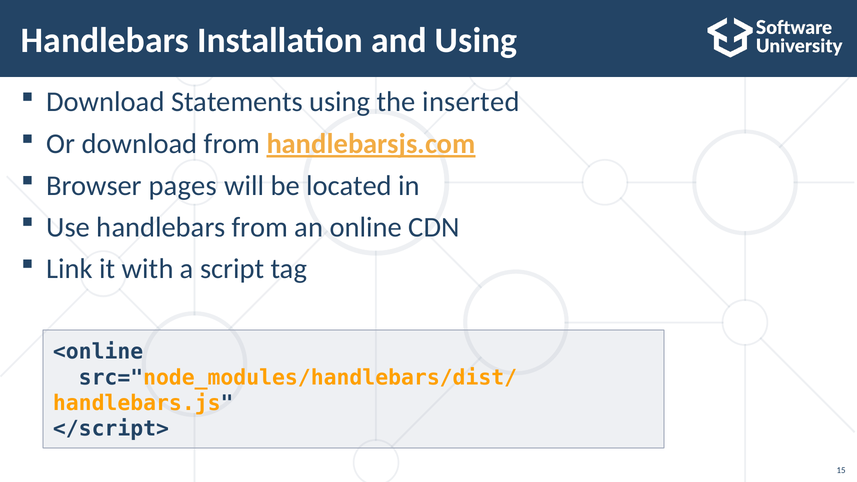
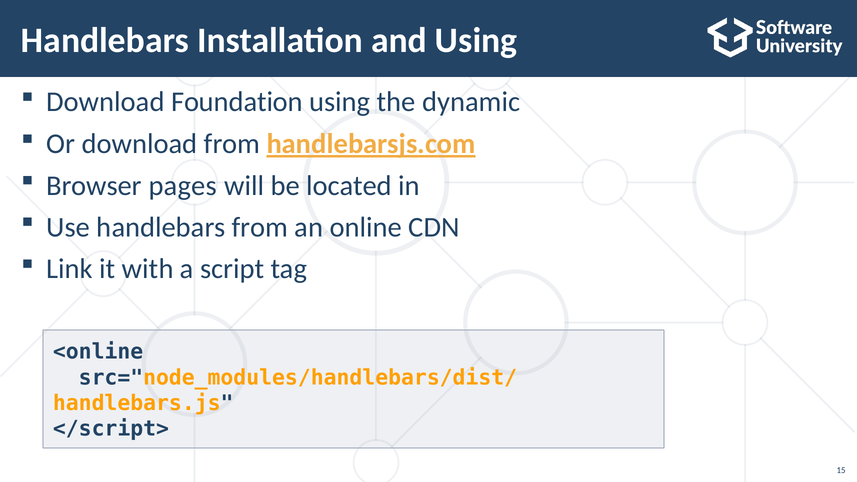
Statements: Statements -> Foundation
inserted: inserted -> dynamic
